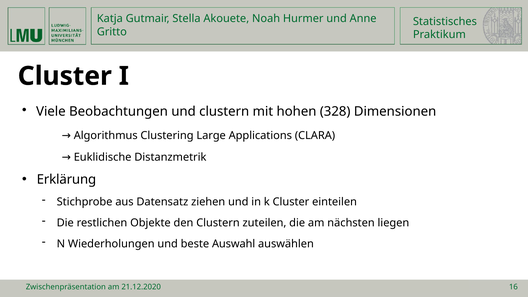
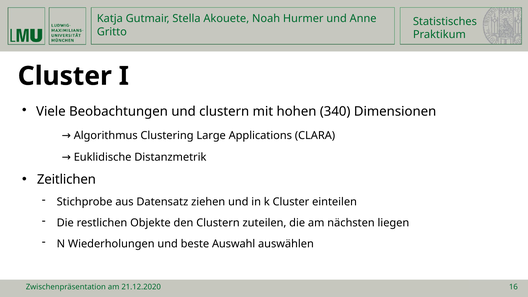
328: 328 -> 340
Erklärung: Erklärung -> Zeitlichen
